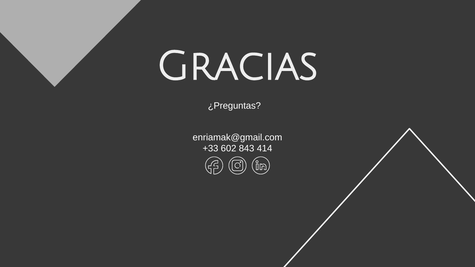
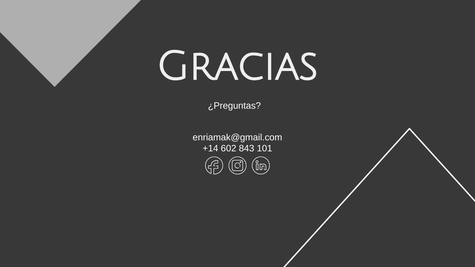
+33: +33 -> +14
414: 414 -> 101
